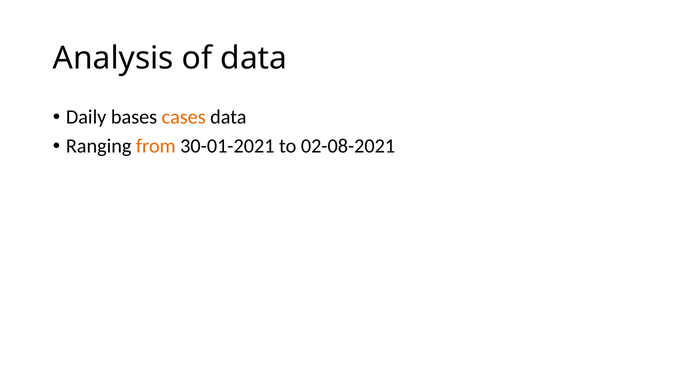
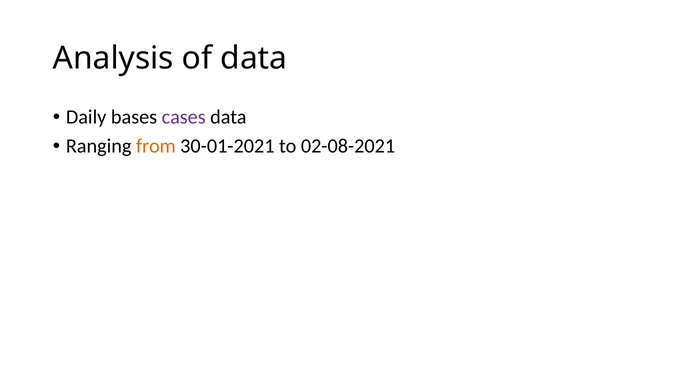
cases colour: orange -> purple
